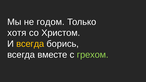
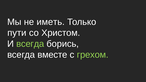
годом: годом -> иметь
хотя: хотя -> пути
всегда at (30, 44) colour: yellow -> light green
